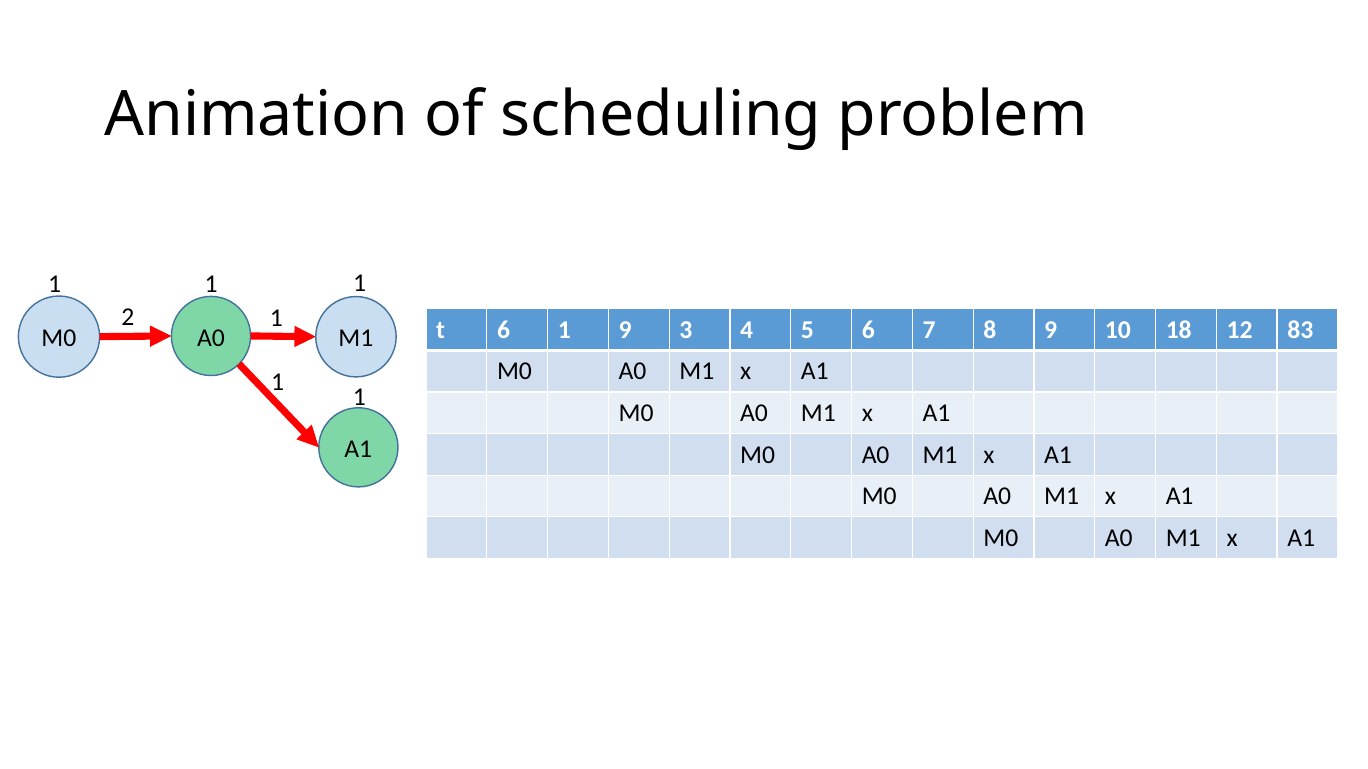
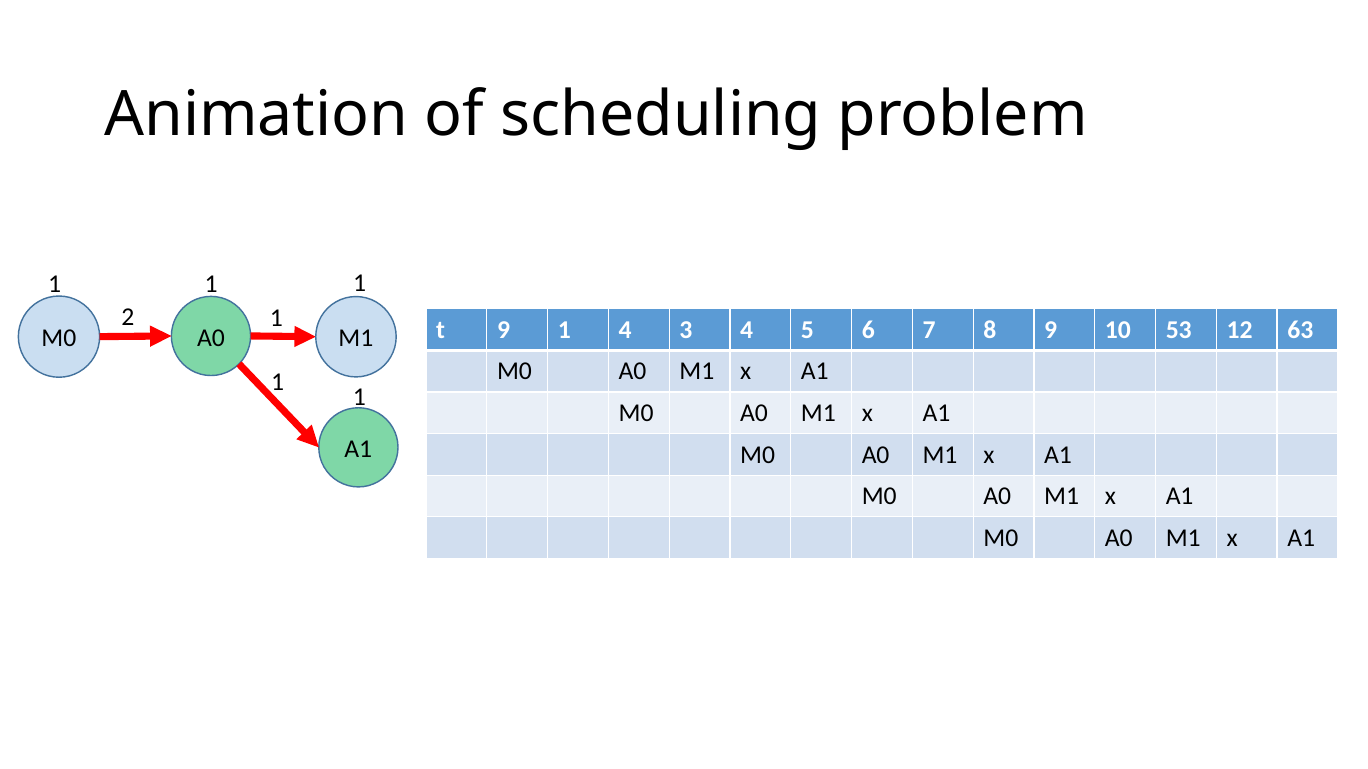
t 6: 6 -> 9
1 9: 9 -> 4
18: 18 -> 53
83: 83 -> 63
